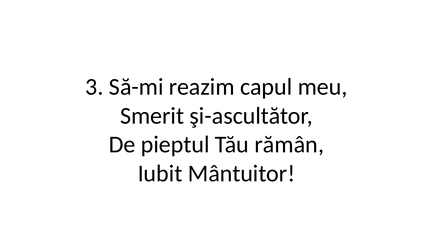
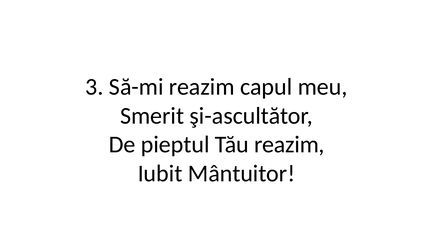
Tău rămân: rămân -> reazim
